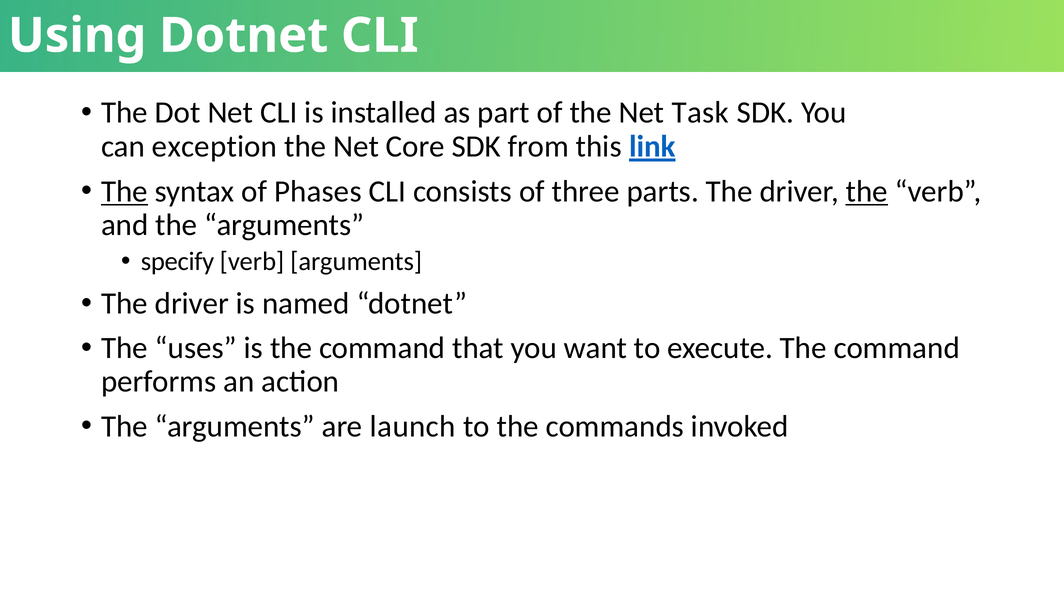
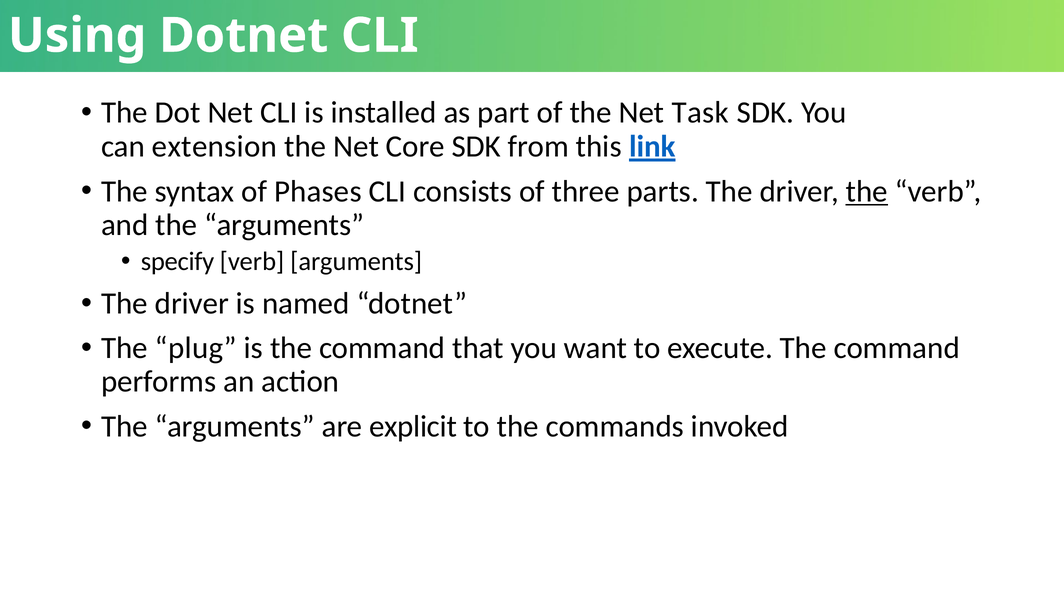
exception: exception -> extension
The at (124, 192) underline: present -> none
uses: uses -> plug
launch: launch -> explicit
